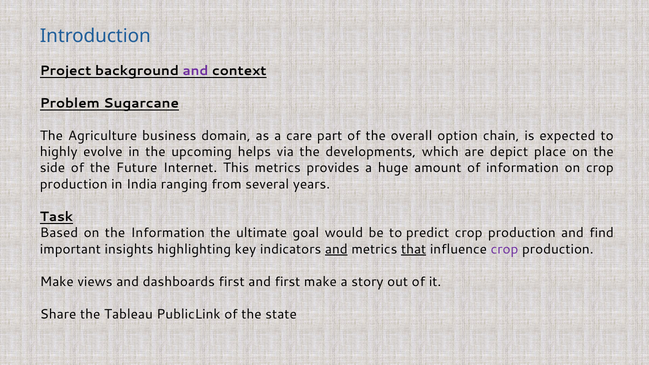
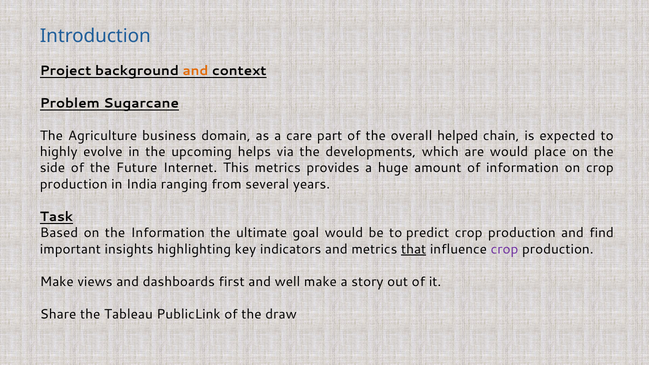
and at (195, 71) colour: purple -> orange
option: option -> helped
are depict: depict -> would
and at (336, 249) underline: present -> none
and first: first -> well
state: state -> draw
